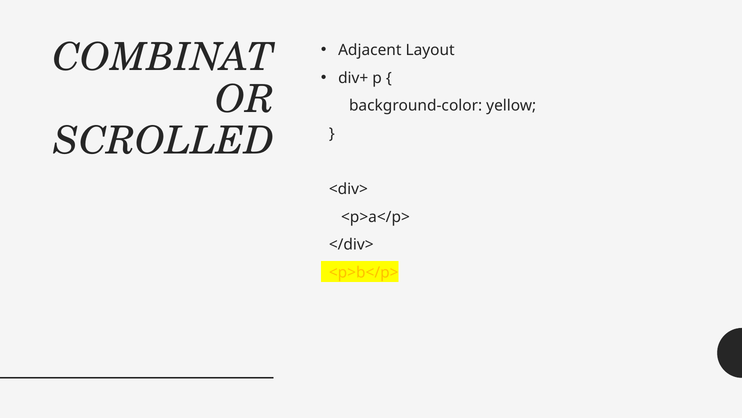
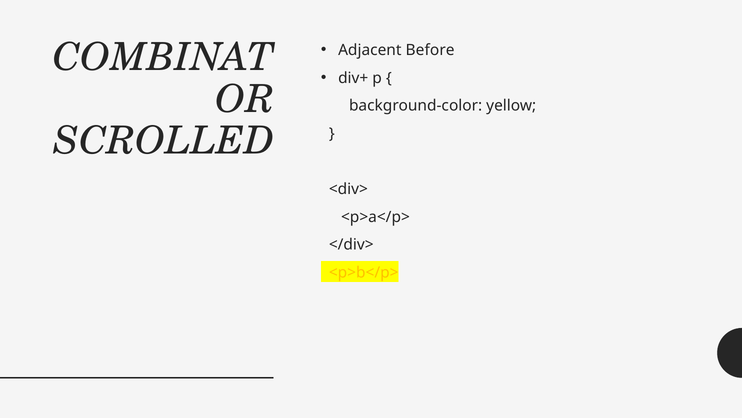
Layout: Layout -> Before
